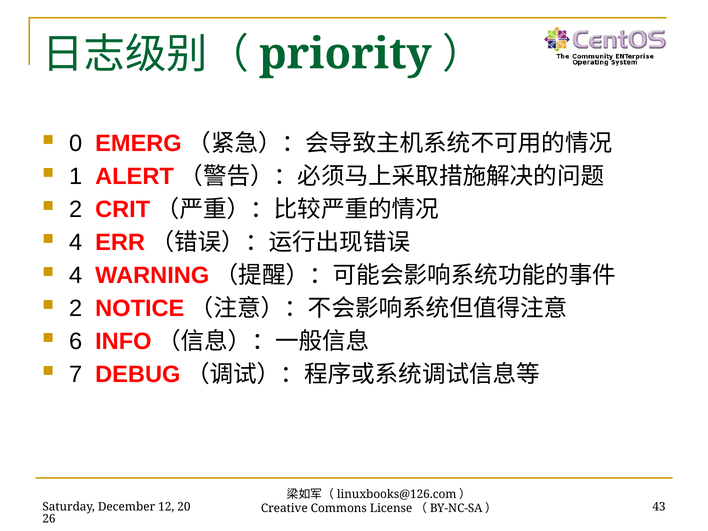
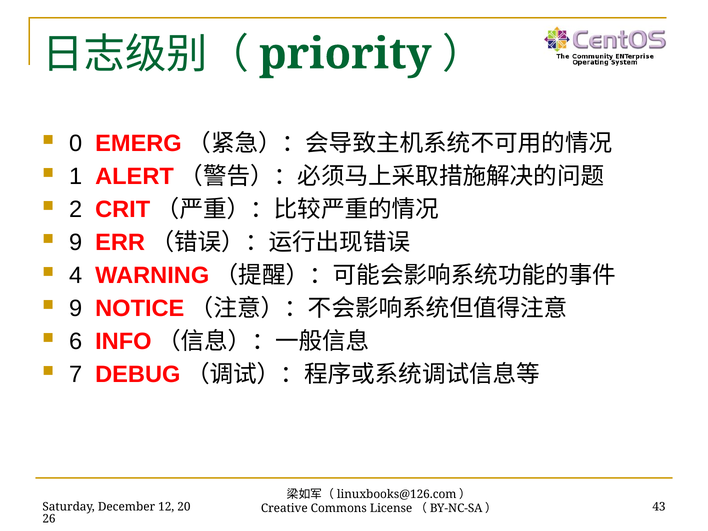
4 at (76, 242): 4 -> 9
2 at (76, 308): 2 -> 9
